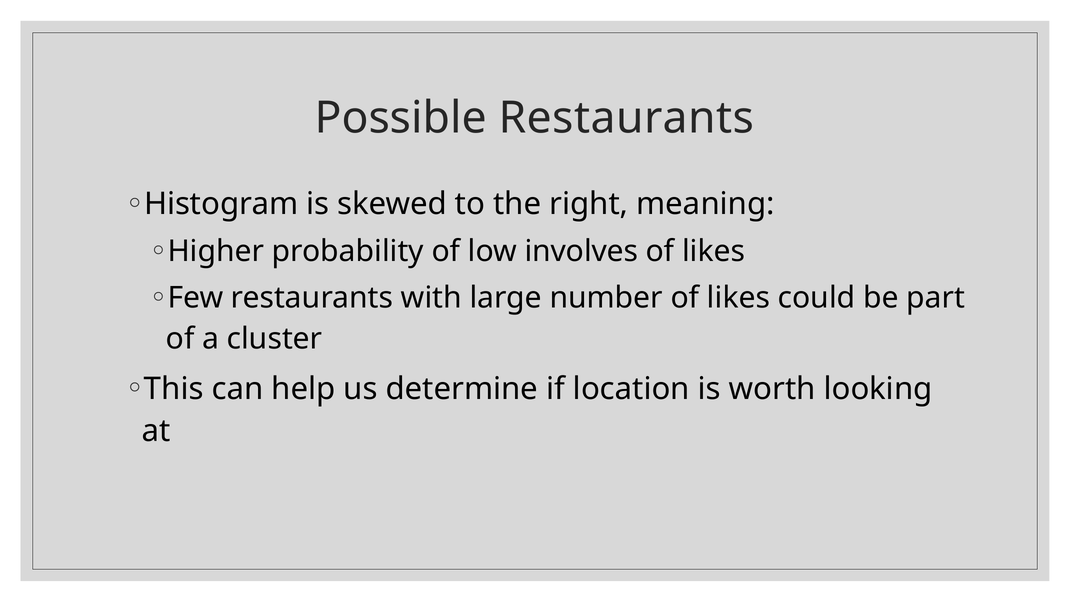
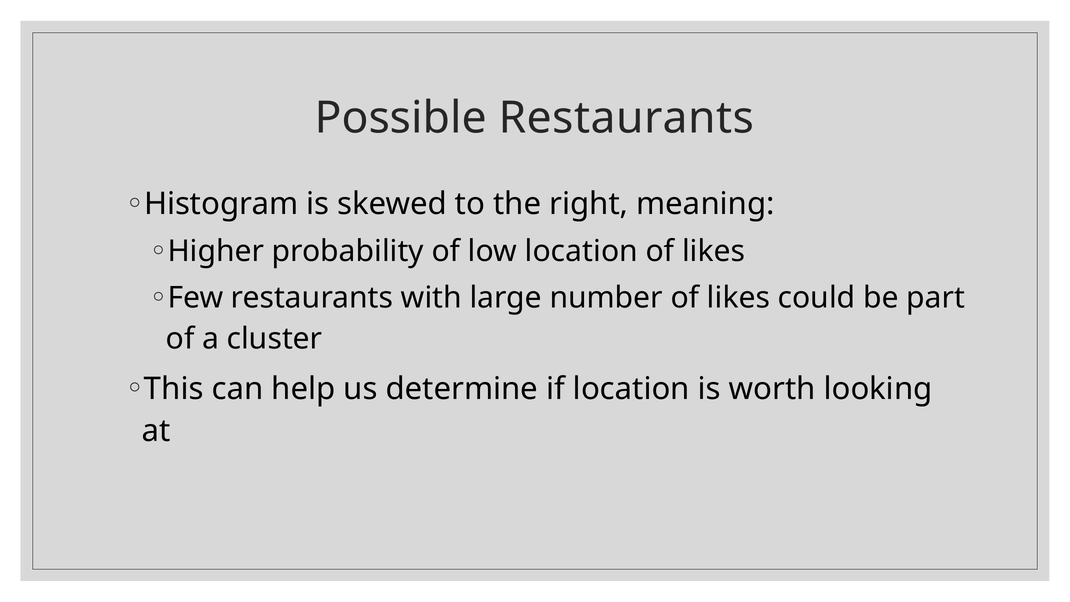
low involves: involves -> location
